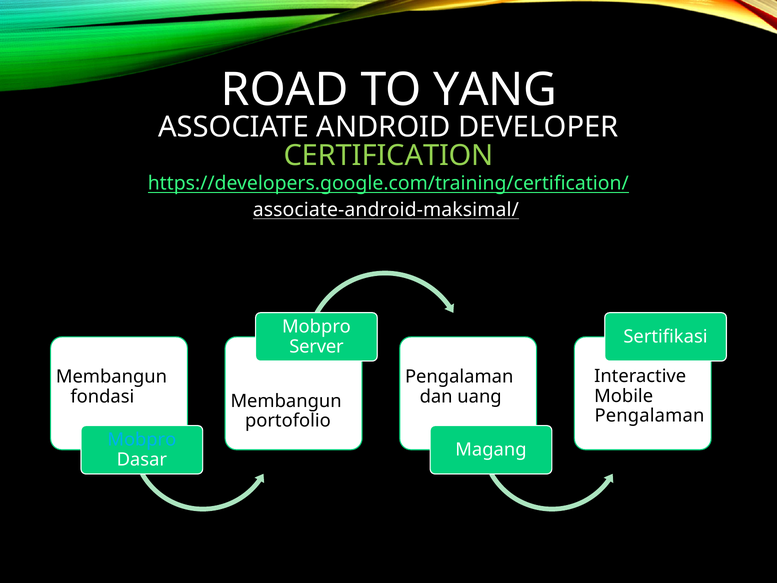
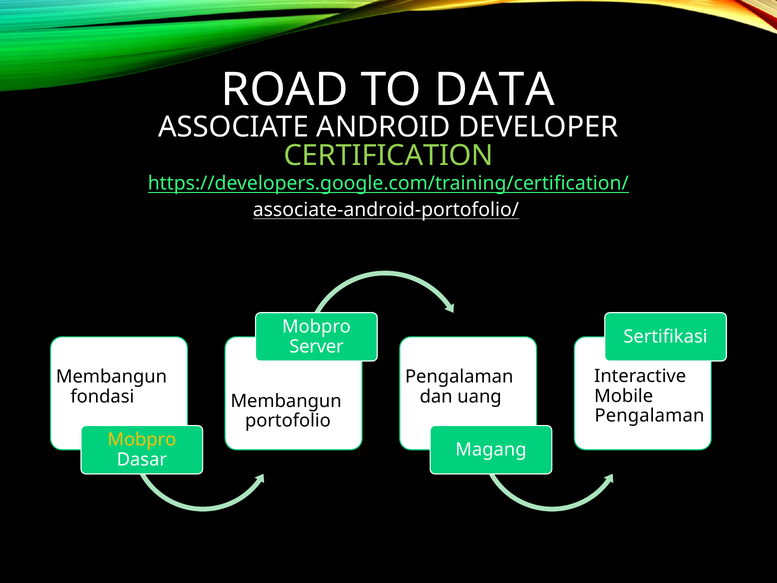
YANG: YANG -> DATA
associate-android-maksimal/: associate-android-maksimal/ -> associate-android-portofolio/
Mobpro at (142, 440) colour: light blue -> yellow
